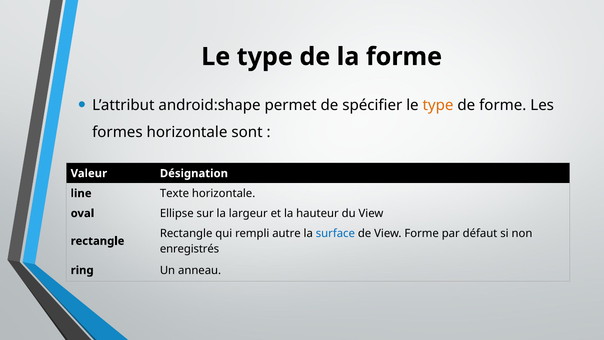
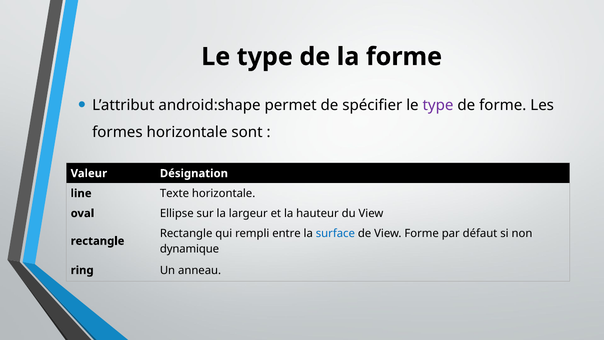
type at (438, 105) colour: orange -> purple
autre: autre -> entre
enregistrés: enregistrés -> dynamique
